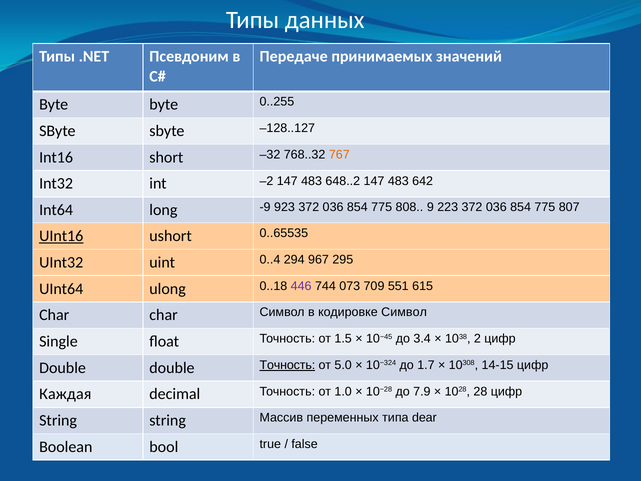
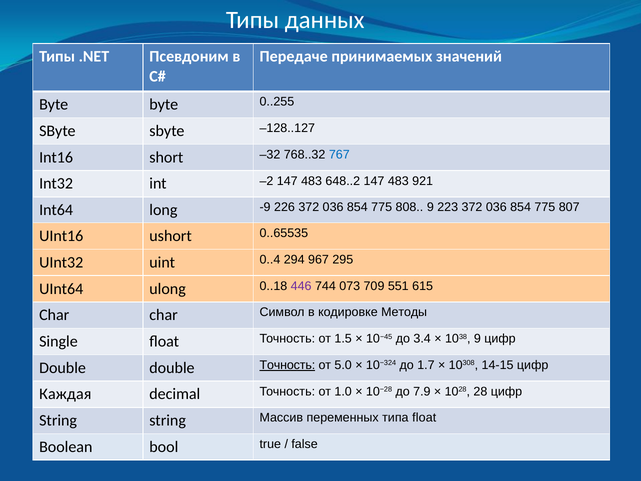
767 colour: orange -> blue
642: 642 -> 921
923: 923 -> 226
UInt16 underline: present -> none
кодировке Символ: Символ -> Методы
1038 2: 2 -> 9
типа dear: dear -> float
